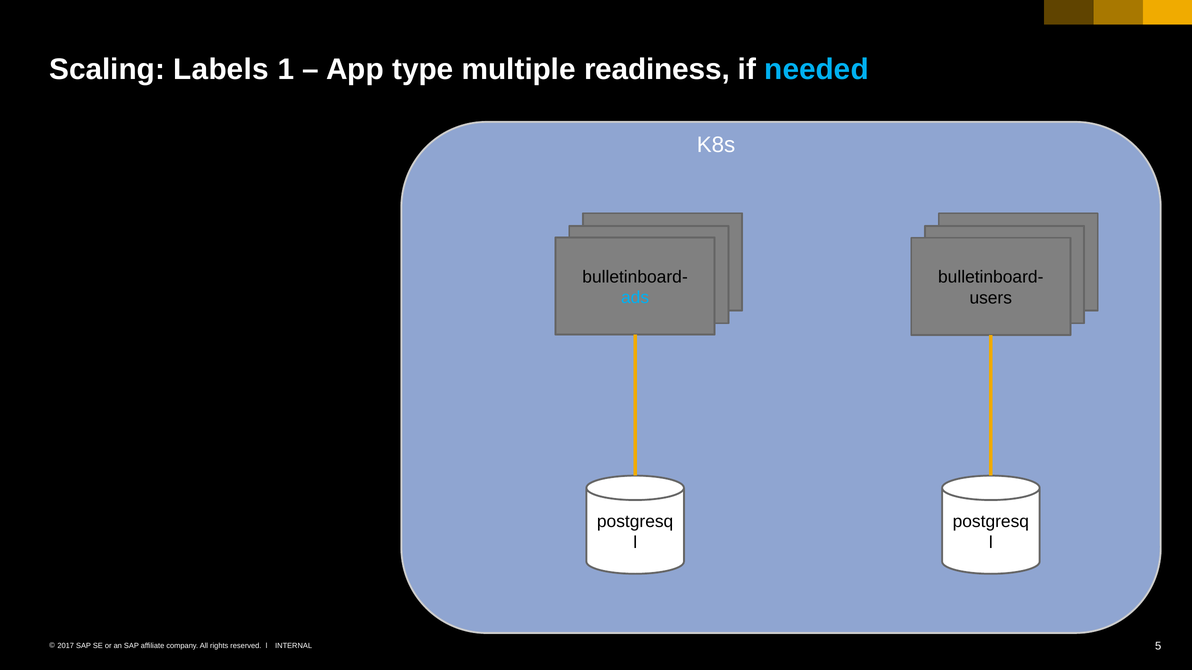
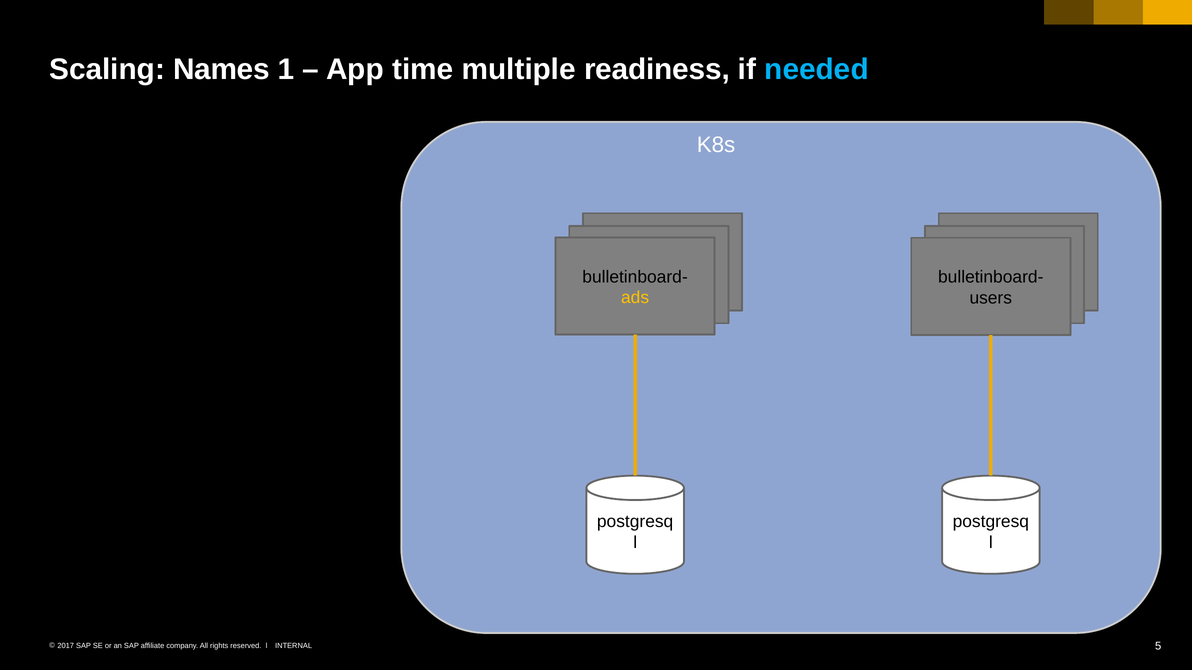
Labels: Labels -> Names
type: type -> time
ads at (635, 298) colour: light blue -> yellow
